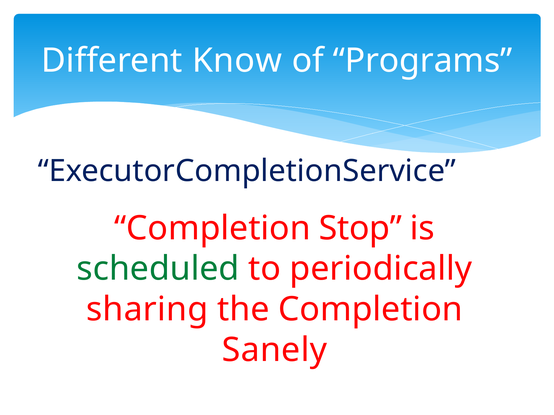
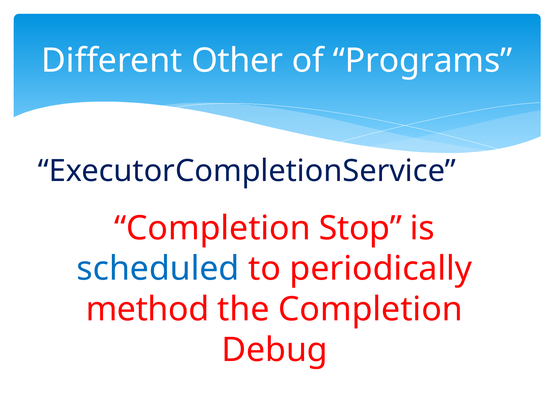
Know: Know -> Other
scheduled colour: green -> blue
sharing: sharing -> method
Sanely: Sanely -> Debug
